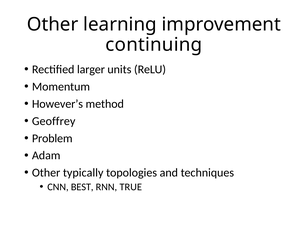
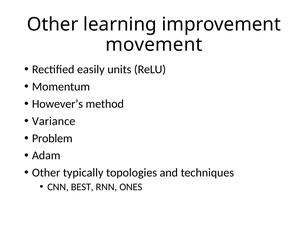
continuing: continuing -> movement
larger: larger -> easily
Geoffrey: Geoffrey -> Variance
TRUE: TRUE -> ONES
